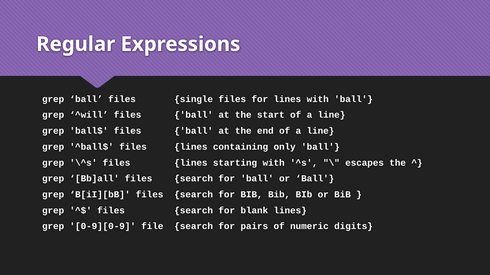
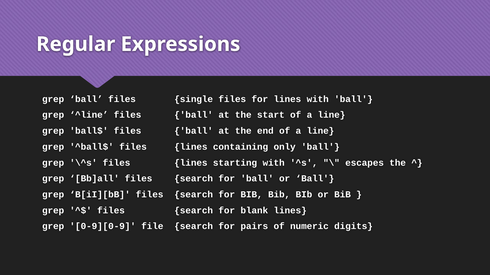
^will: ^will -> ^line
